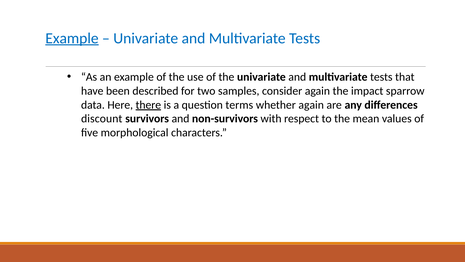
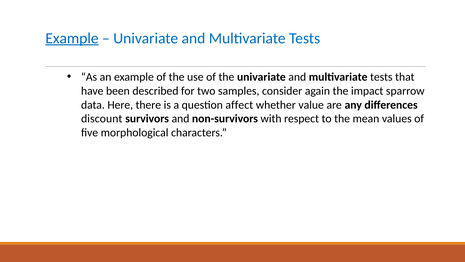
there underline: present -> none
terms: terms -> affect
whether again: again -> value
